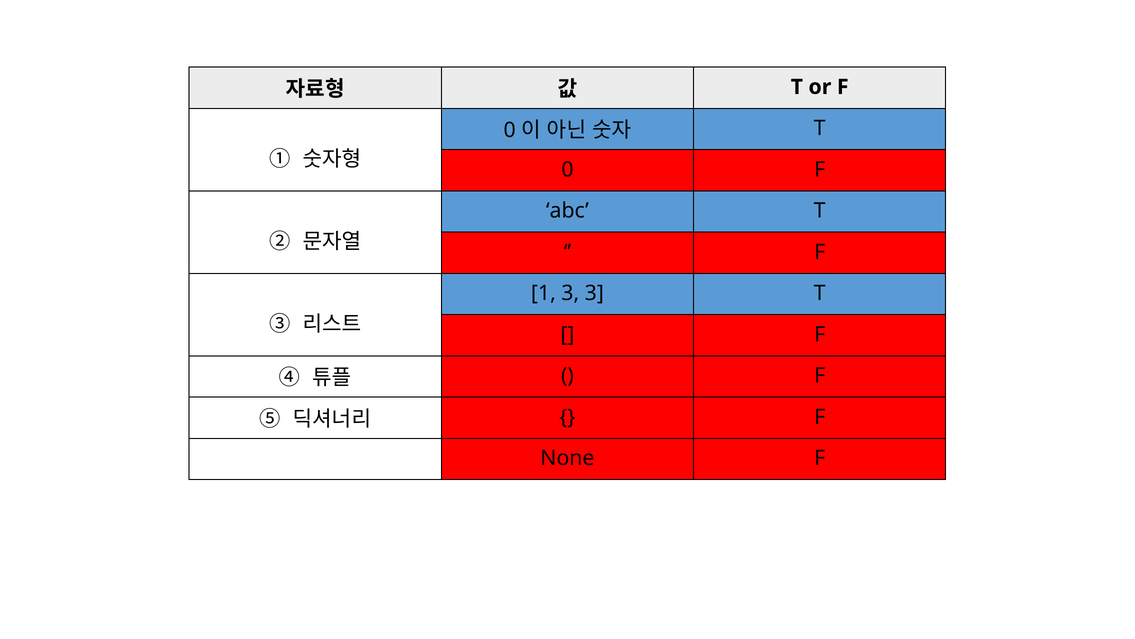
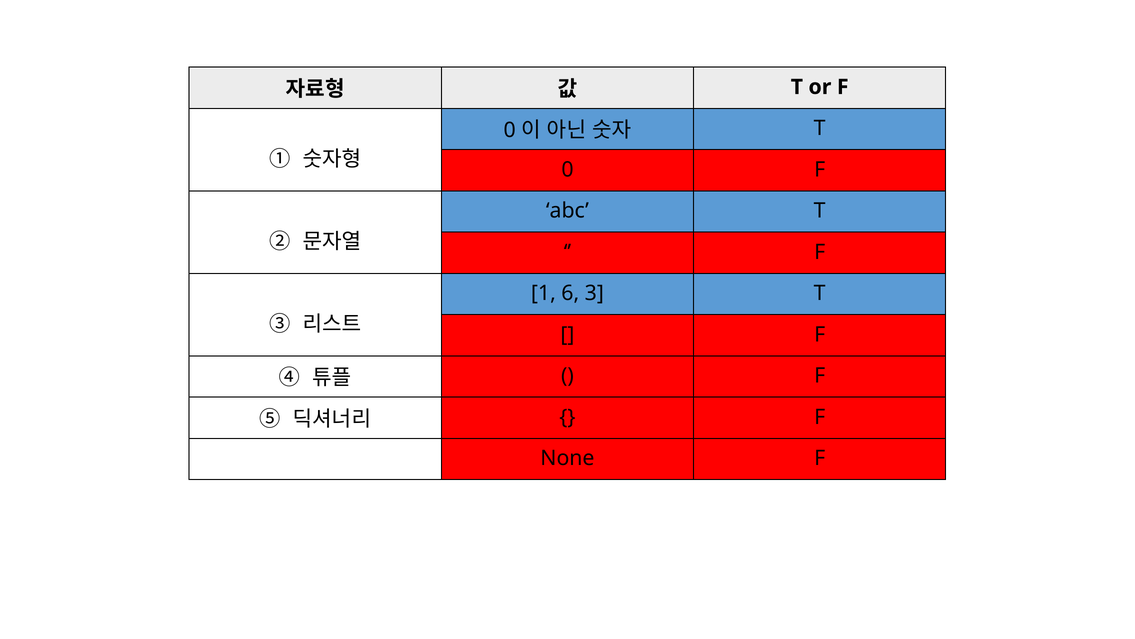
1 3: 3 -> 6
